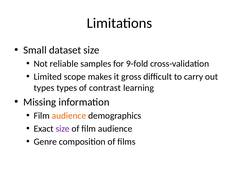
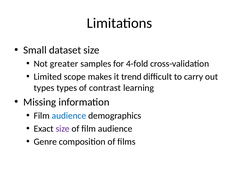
reliable: reliable -> greater
9-fold: 9-fold -> 4-fold
gross: gross -> trend
audience at (69, 116) colour: orange -> blue
